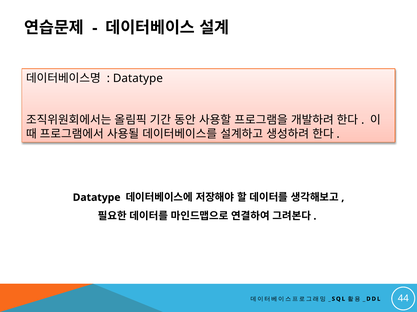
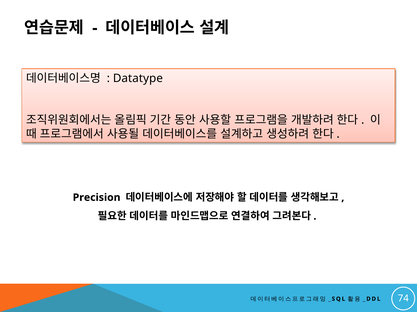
Datatype at (97, 198): Datatype -> Precision
44: 44 -> 74
